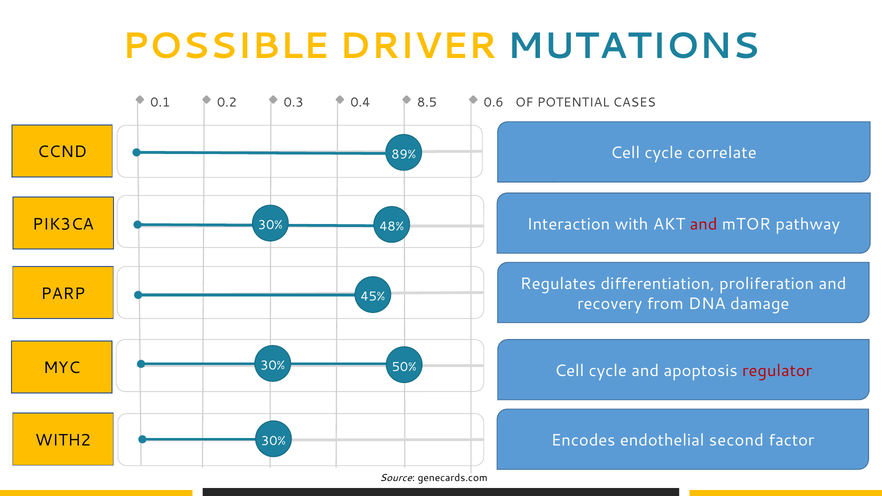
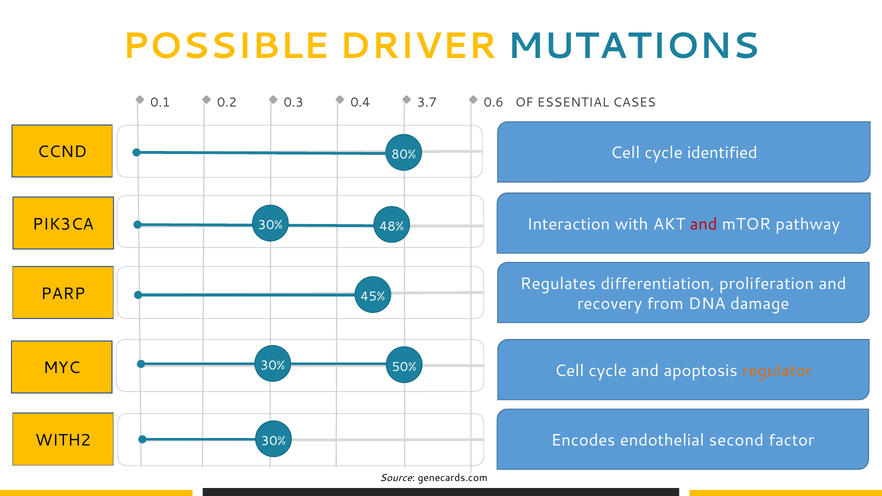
8.5: 8.5 -> 3.7
POTENTIAL: POTENTIAL -> ESSENTIAL
89%: 89% -> 80%
correlate: correlate -> identified
regulator colour: red -> orange
